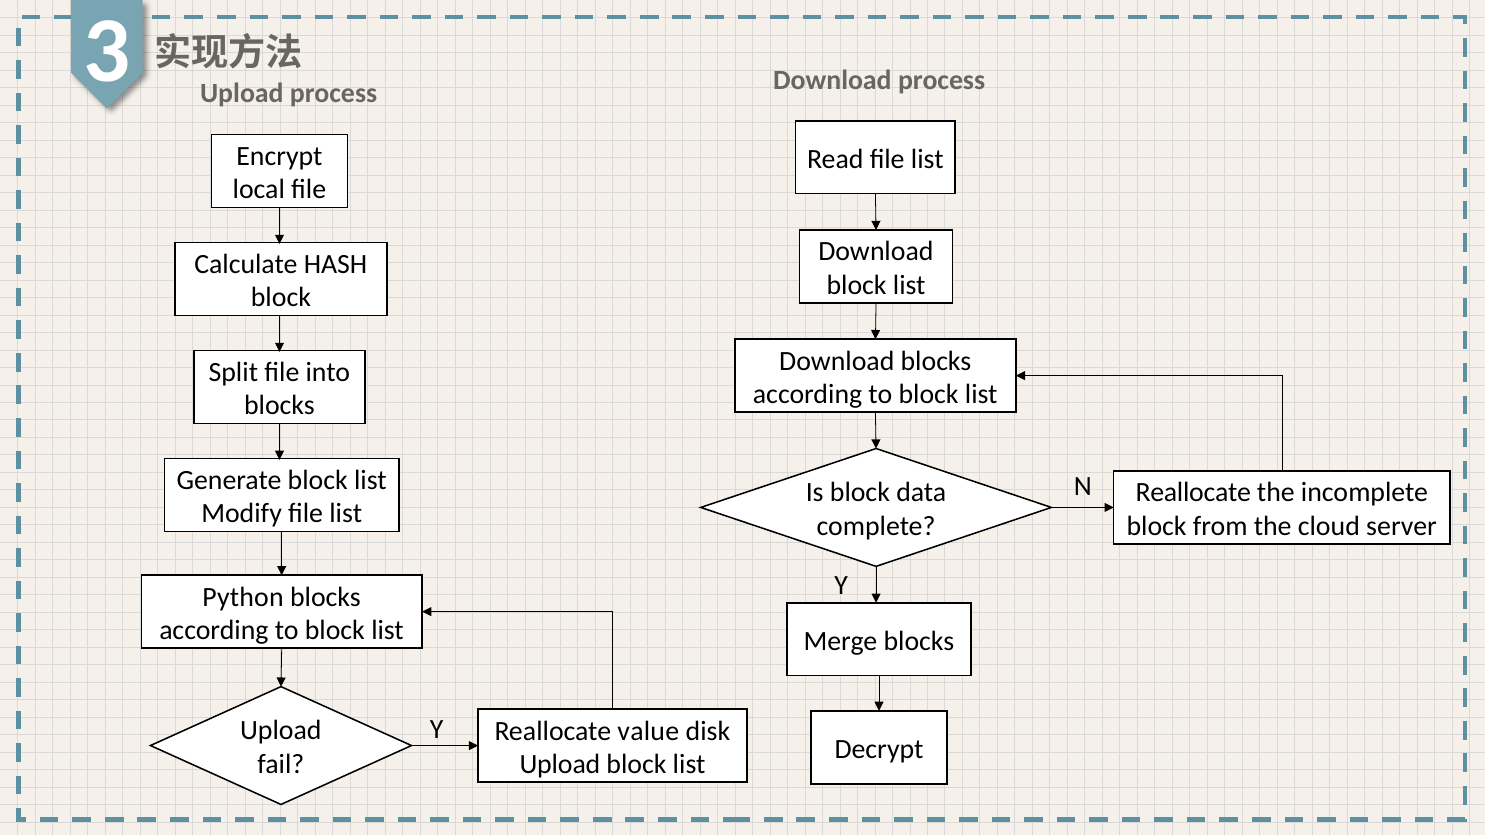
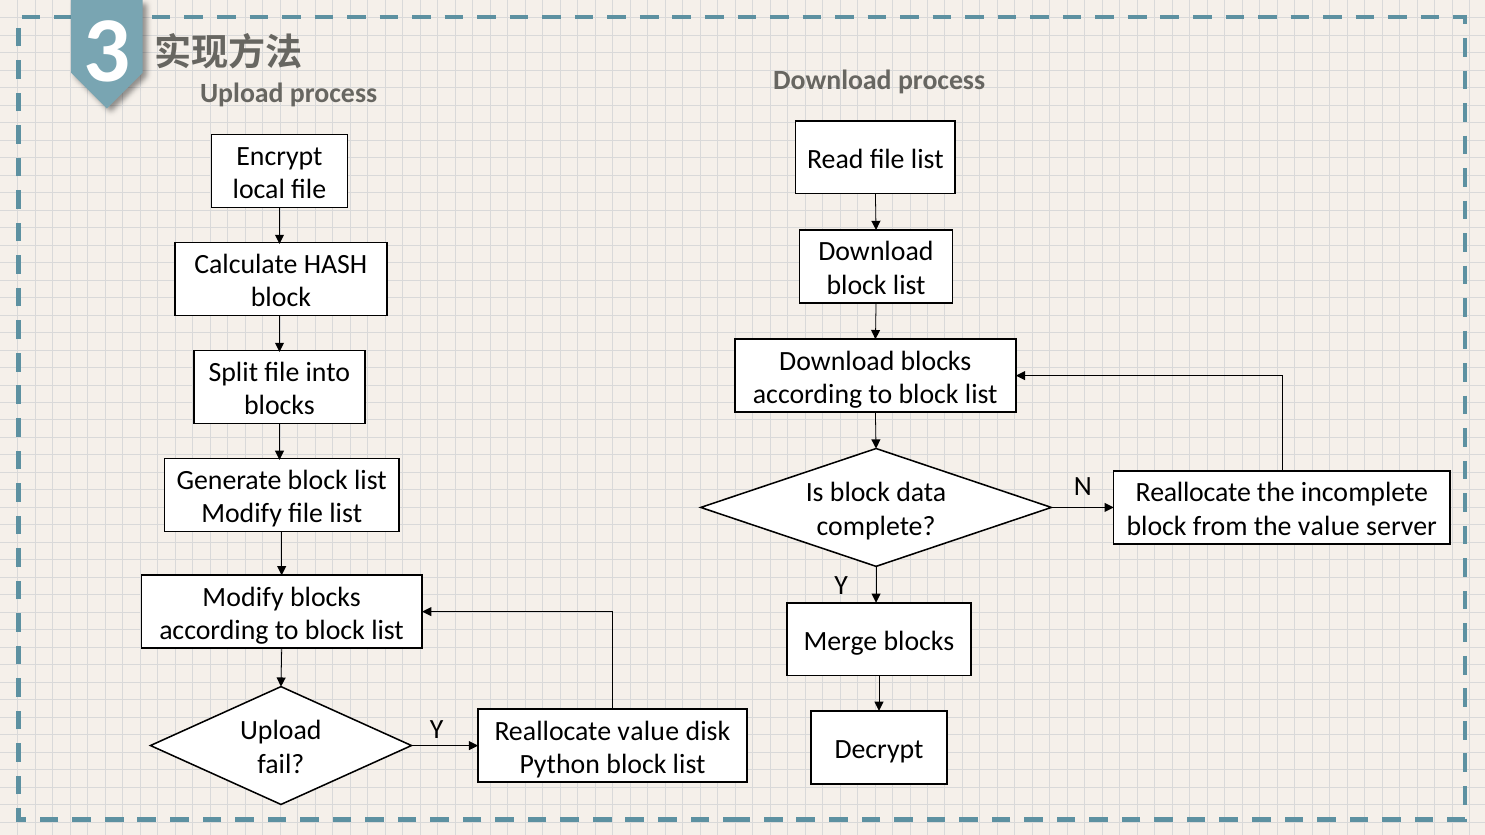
the cloud: cloud -> value
Python at (243, 597): Python -> Modify
Upload at (560, 765): Upload -> Python
